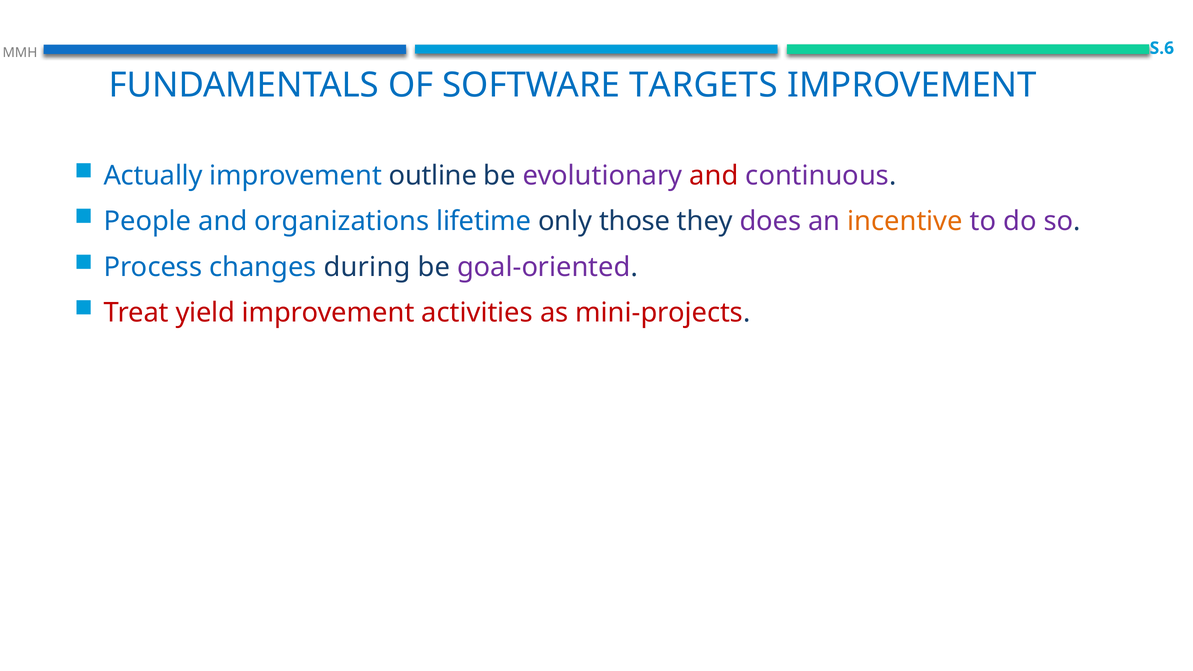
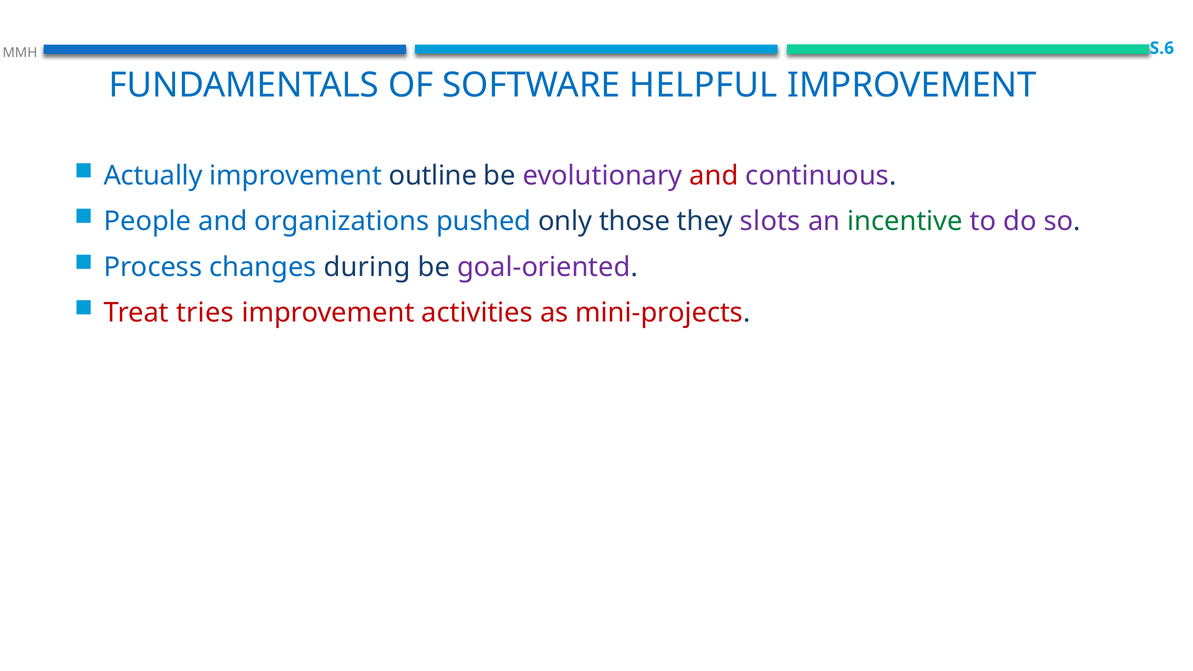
TARGETS: TARGETS -> HELPFUL
lifetime: lifetime -> pushed
does: does -> slots
incentive colour: orange -> green
yield: yield -> tries
